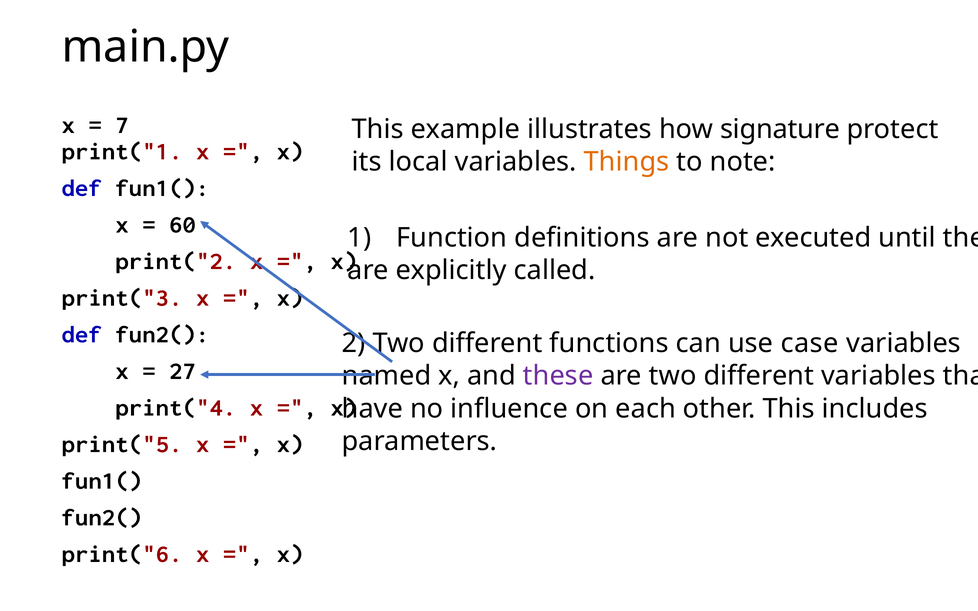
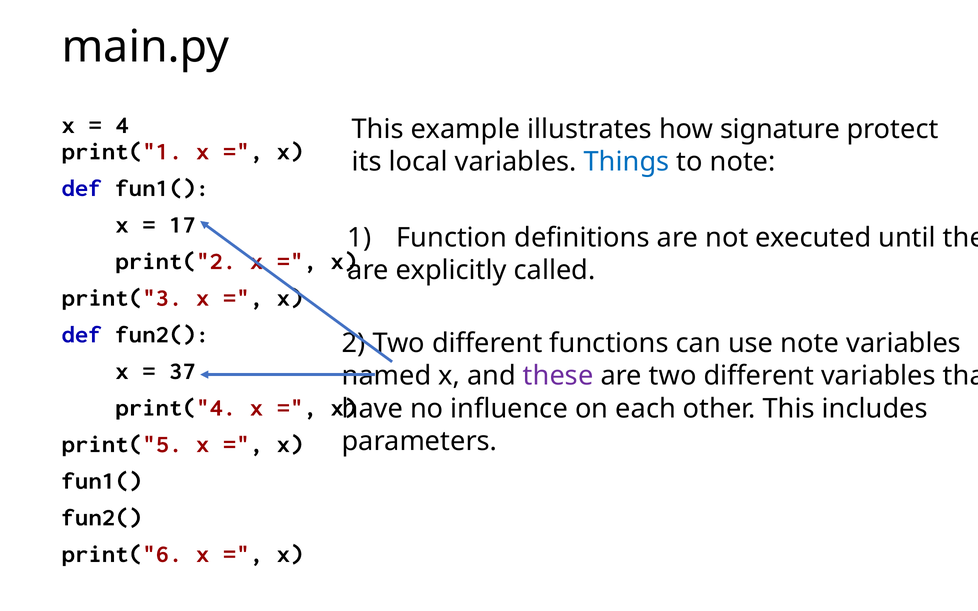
7: 7 -> 4
Things colour: orange -> blue
60: 60 -> 17
use case: case -> note
27: 27 -> 37
